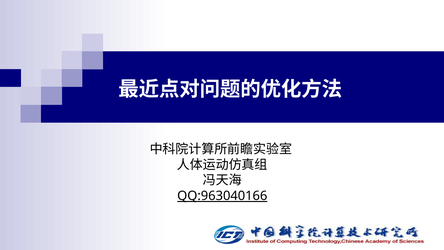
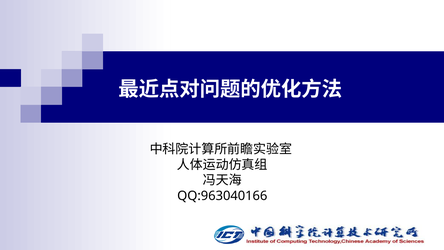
QQ:963040166 underline: present -> none
